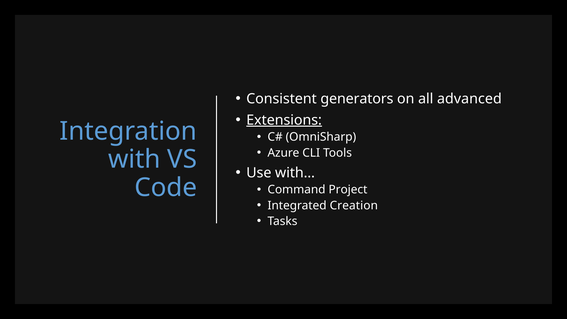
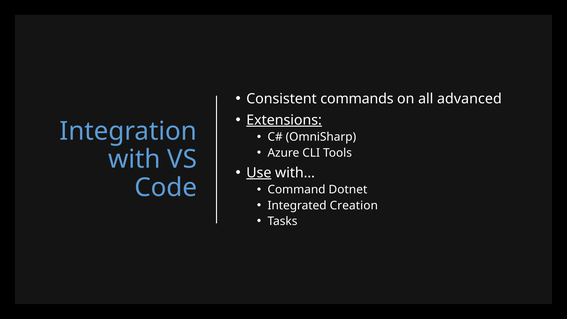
generators: generators -> commands
Use underline: none -> present
Project: Project -> Dotnet
